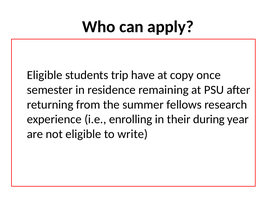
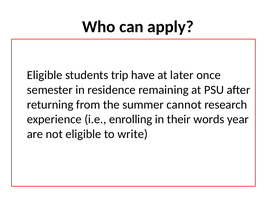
copy: copy -> later
fellows: fellows -> cannot
during: during -> words
